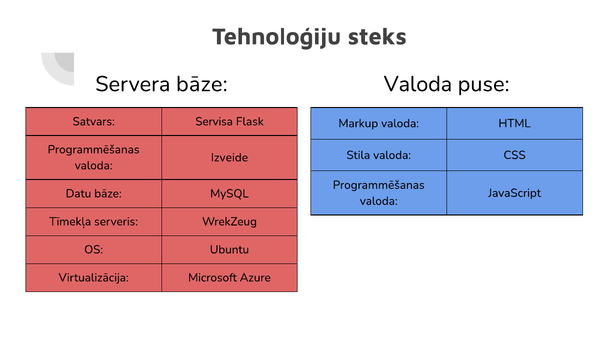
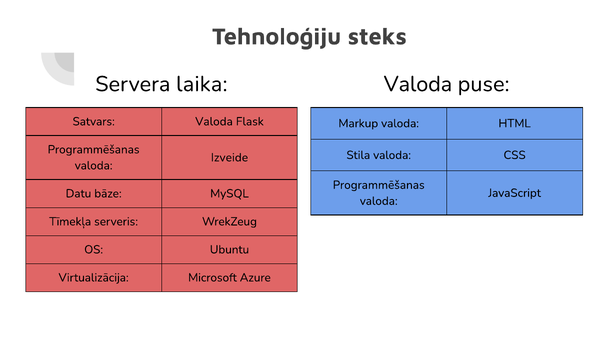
Servera bāze: bāze -> laika
Satvars Servisa: Servisa -> Valoda
